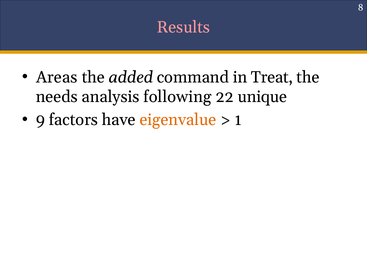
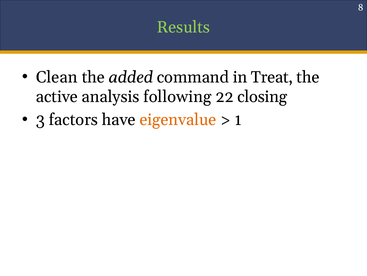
Results colour: pink -> light green
Areas: Areas -> Clean
needs: needs -> active
unique: unique -> closing
9: 9 -> 3
